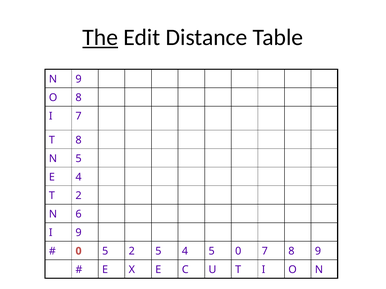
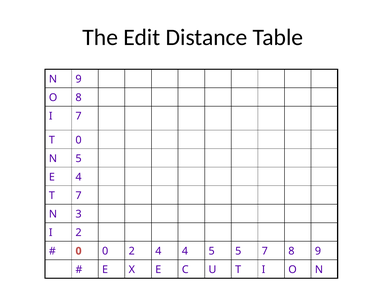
The underline: present -> none
T 8: 8 -> 0
T 2: 2 -> 7
6: 6 -> 3
I 9: 9 -> 2
0 5: 5 -> 0
2 5: 5 -> 4
5 0: 0 -> 5
